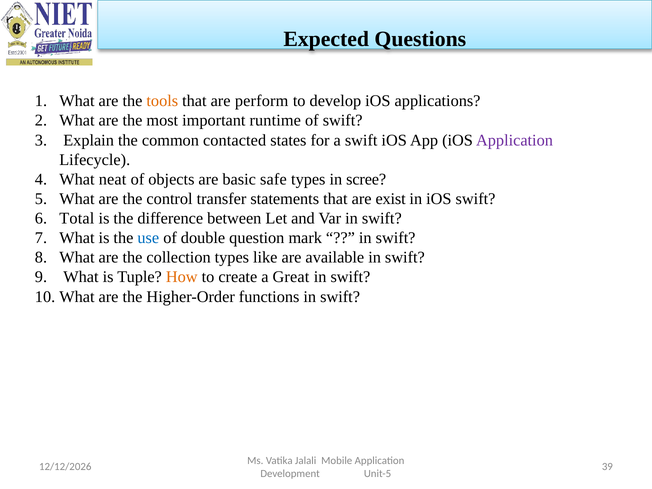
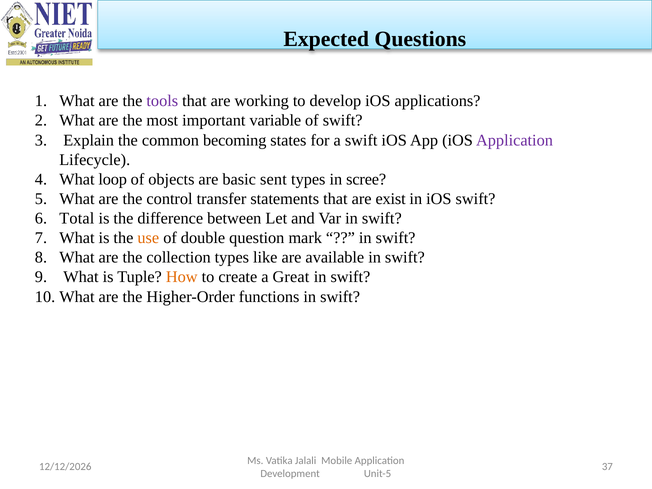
tools colour: orange -> purple
perform: perform -> working
runtime: runtime -> variable
contacted: contacted -> becoming
neat: neat -> loop
safe: safe -> sent
use colour: blue -> orange
39: 39 -> 37
